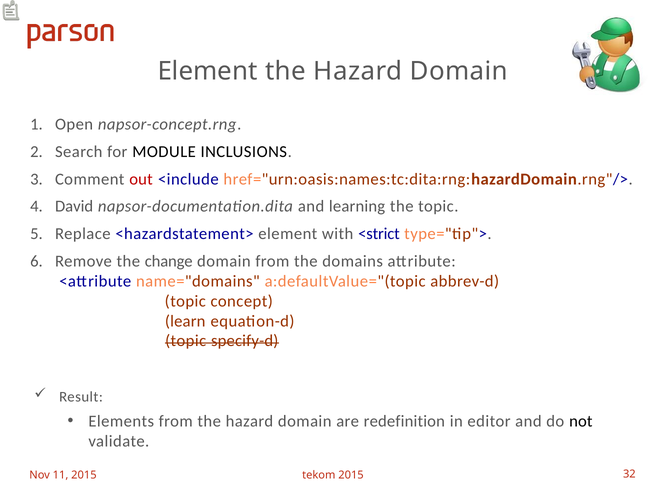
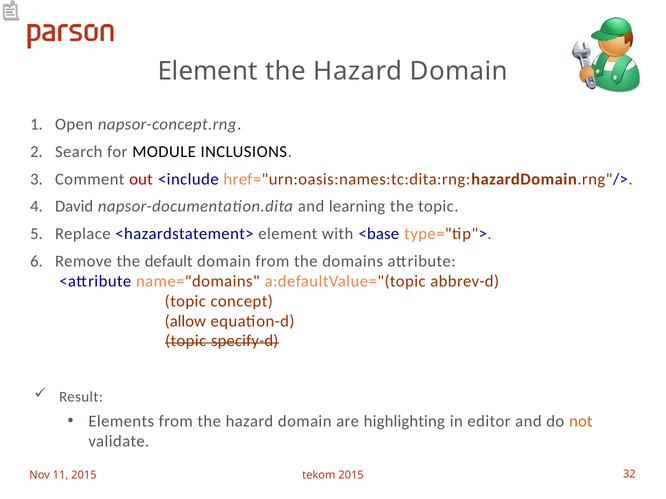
<strict: <strict -> <base
change: change -> default
learn: learn -> allow
redefinition: redefinition -> highlighting
not colour: black -> orange
